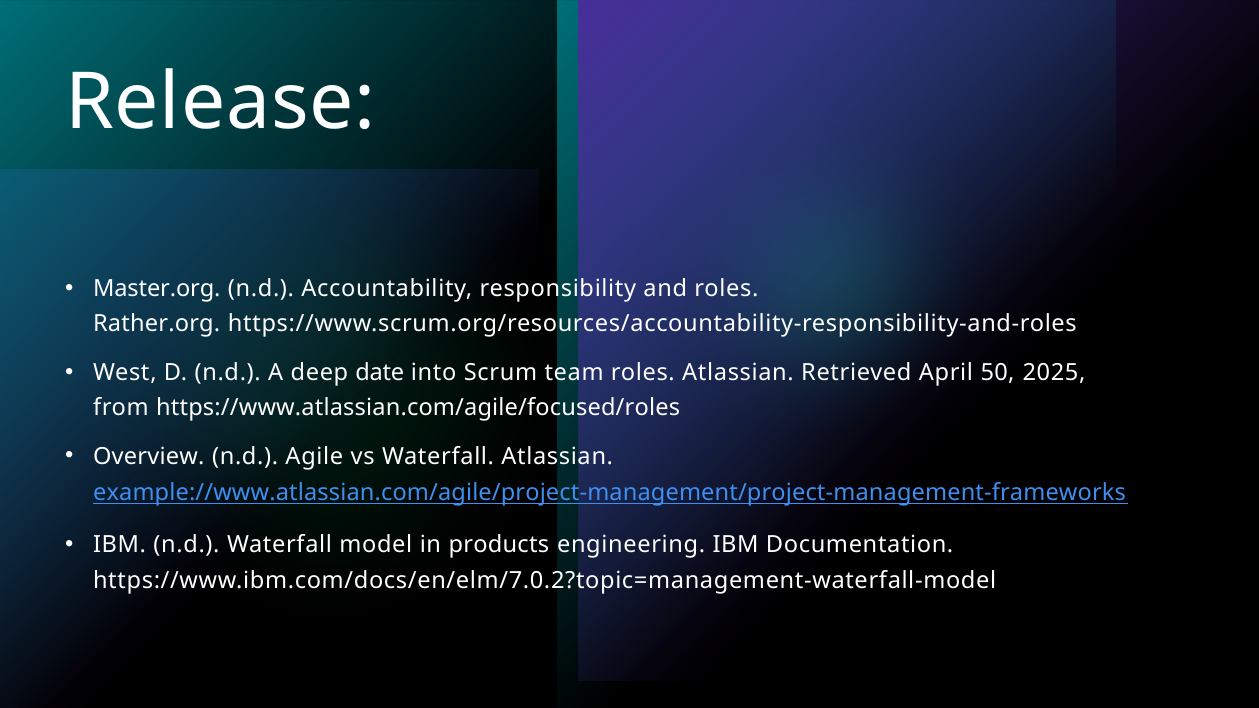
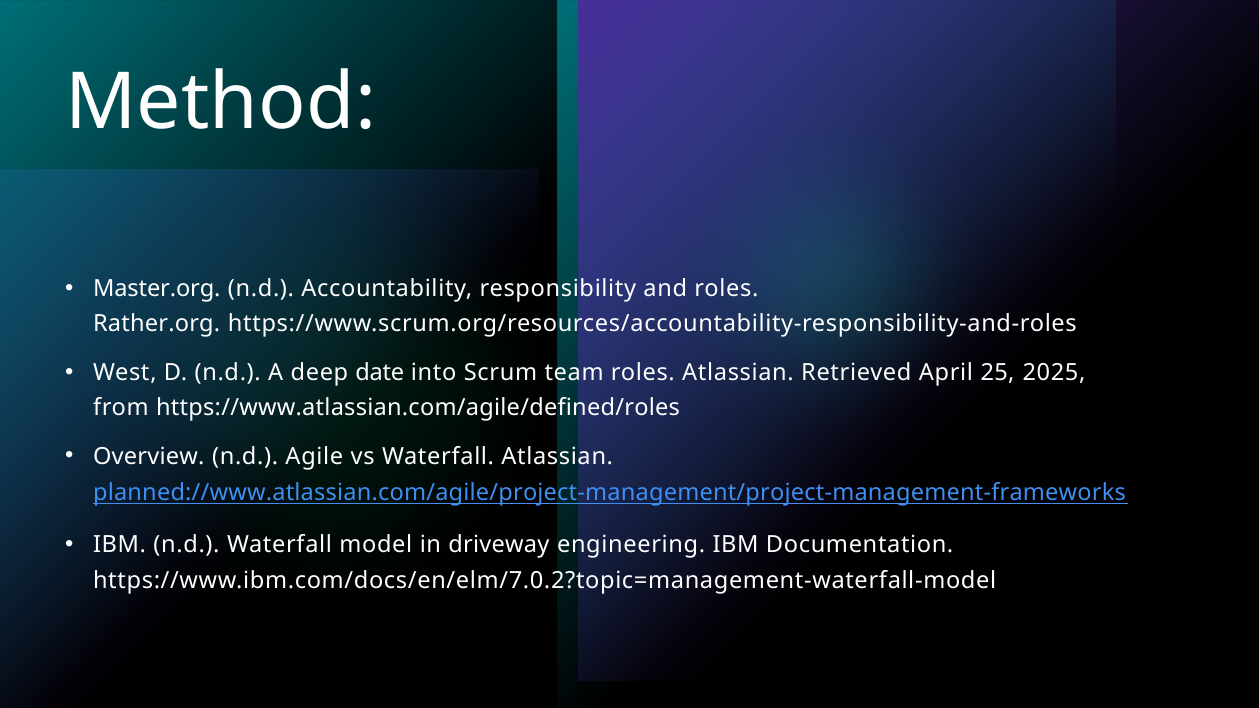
Release: Release -> Method
50: 50 -> 25
https://www.atlassian.com/agile/focused/roles: https://www.atlassian.com/agile/focused/roles -> https://www.atlassian.com/agile/defined/roles
example://www.atlassian.com/agile/project-management/project-management-frameworks: example://www.atlassian.com/agile/project-management/project-management-frameworks -> planned://www.atlassian.com/agile/project-management/project-management-frameworks
products: products -> driveway
